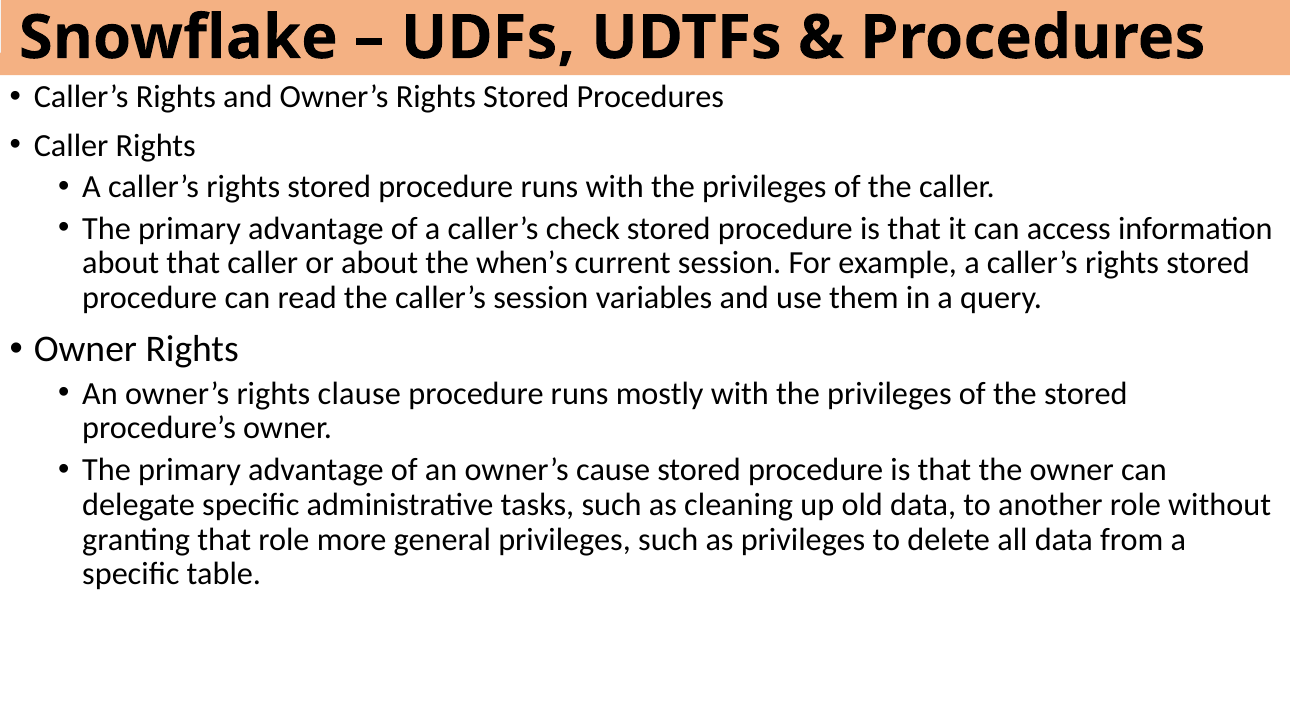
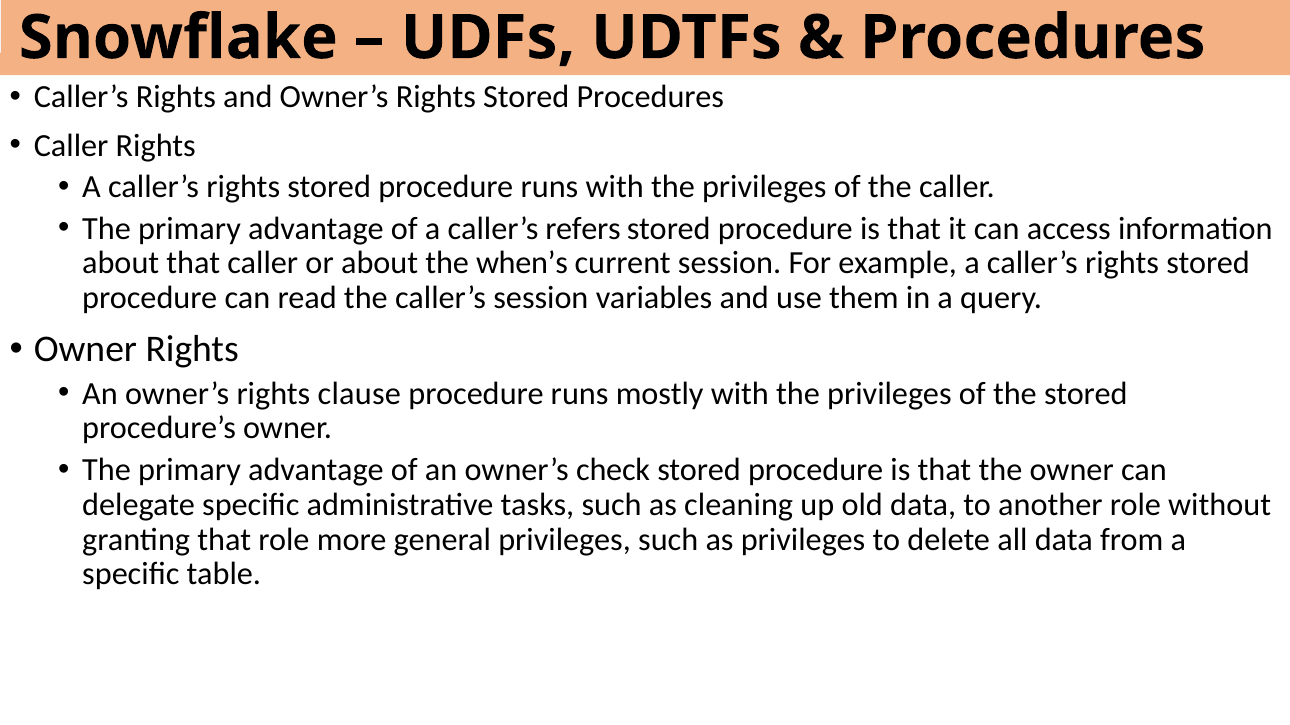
check: check -> refers
cause: cause -> check
